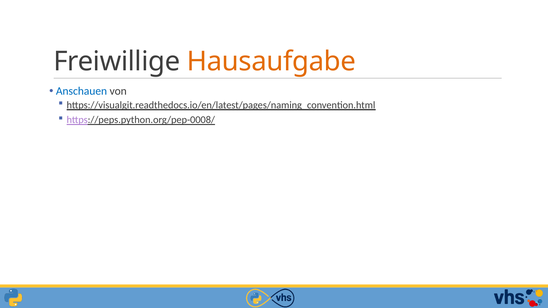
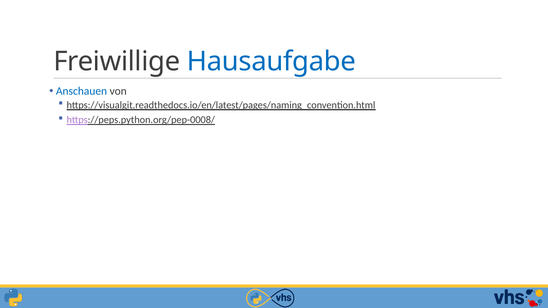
Hausaufgabe colour: orange -> blue
